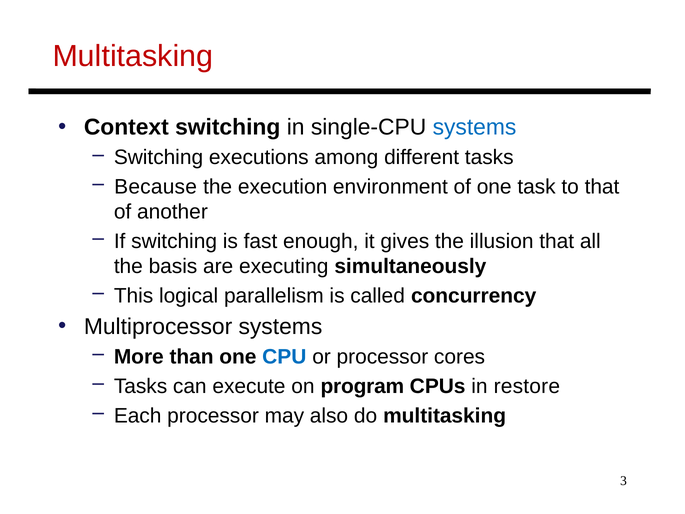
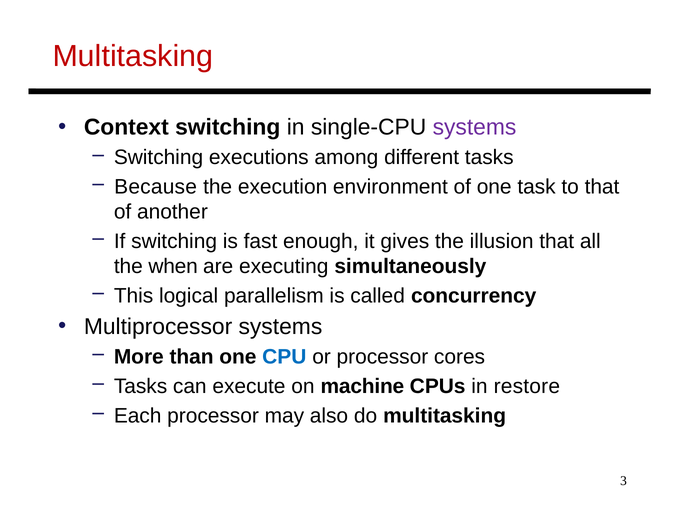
systems at (474, 127) colour: blue -> purple
basis: basis -> when
program: program -> machine
